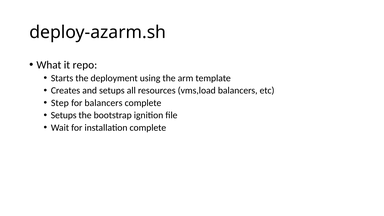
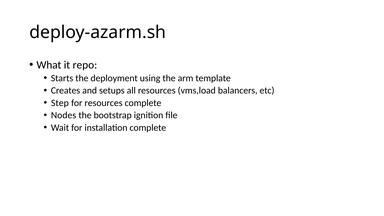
for balancers: balancers -> resources
Setups at (64, 115): Setups -> Nodes
